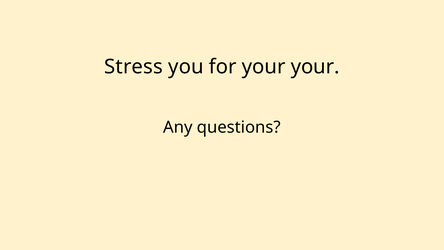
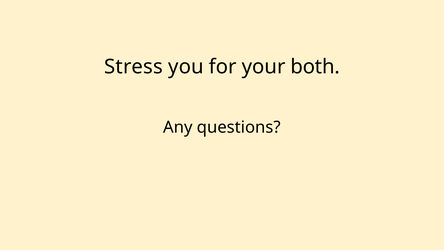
your your: your -> both
